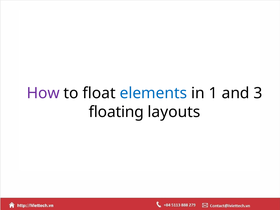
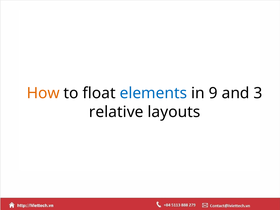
How colour: purple -> orange
1: 1 -> 9
floating: floating -> relative
